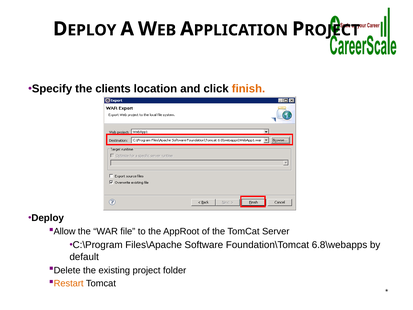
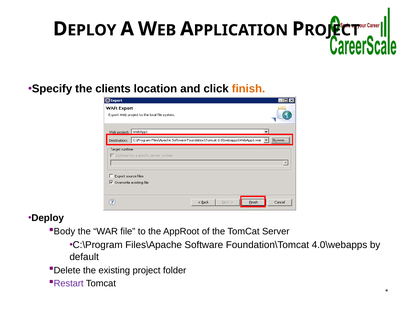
Allow: Allow -> Body
6.8\webapps: 6.8\webapps -> 4.0\webapps
Restart colour: orange -> purple
